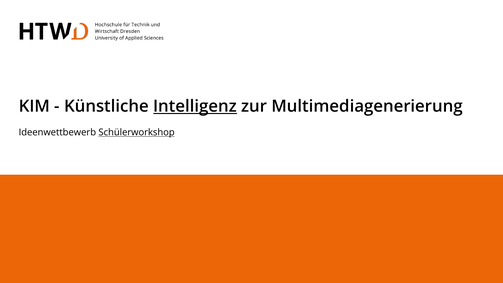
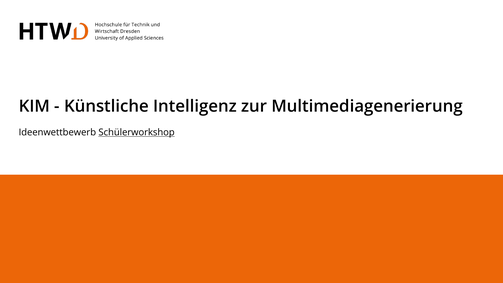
Intelligenz underline: present -> none
